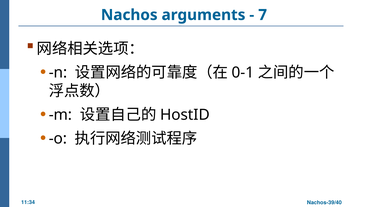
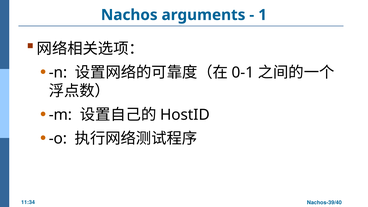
7: 7 -> 1
